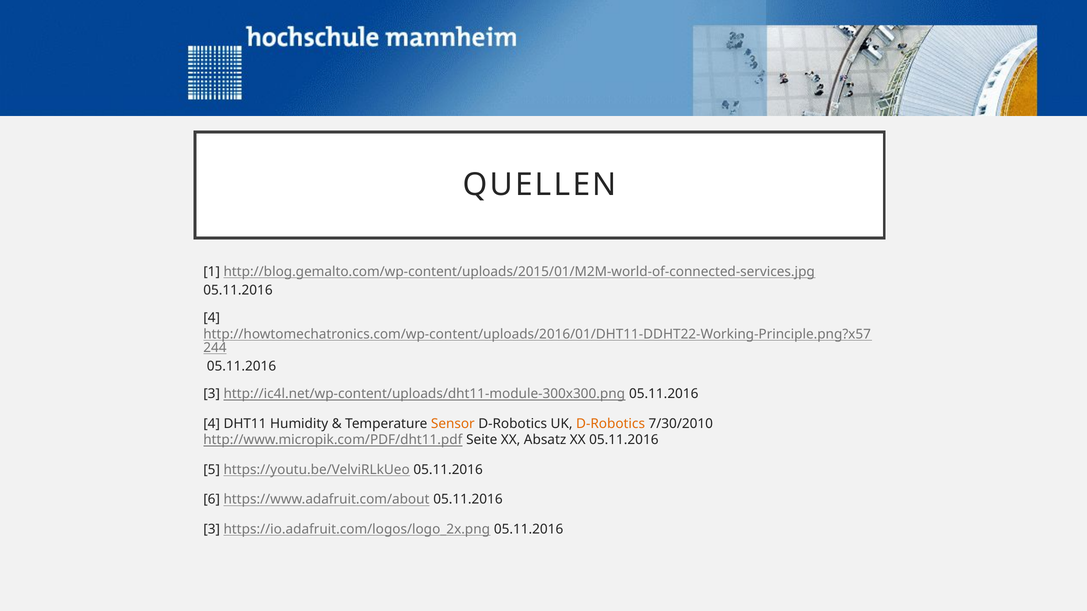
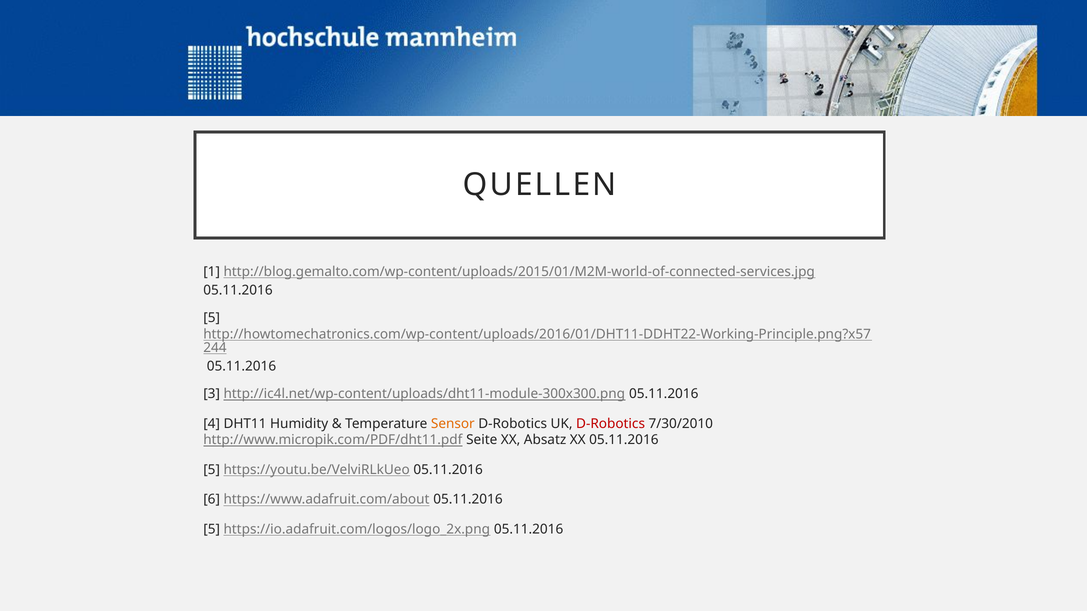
4 at (212, 318): 4 -> 5
D-Robotics at (611, 424) colour: orange -> red
3 at (212, 530): 3 -> 5
